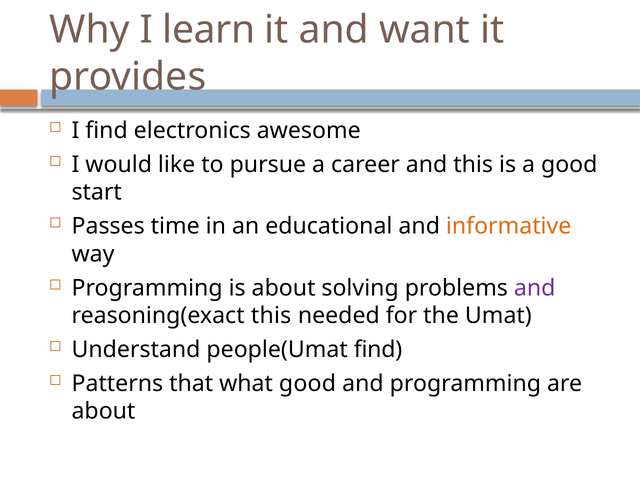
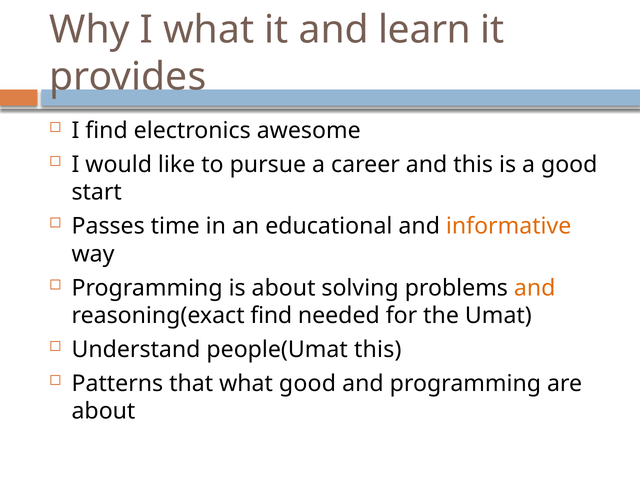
I learn: learn -> what
want: want -> learn
and at (535, 288) colour: purple -> orange
reasoning(exact this: this -> find
people(Umat find: find -> this
